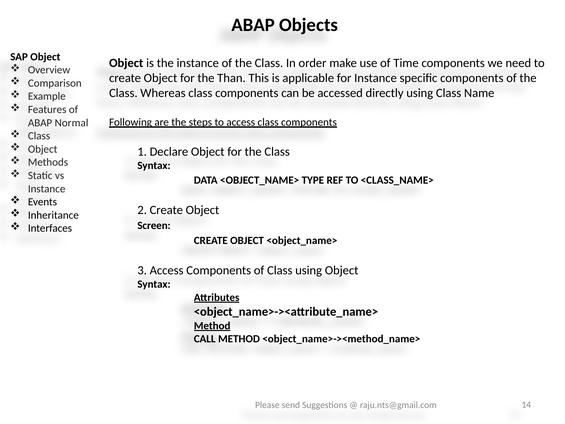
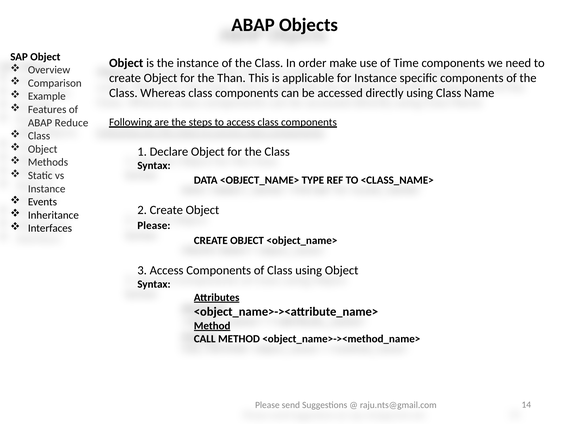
Normal: Normal -> Reduce
Screen at (154, 225): Screen -> Please
